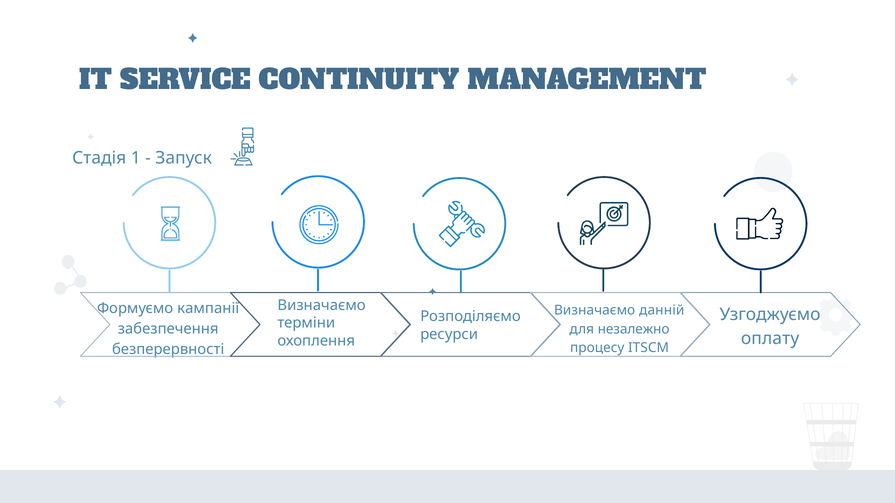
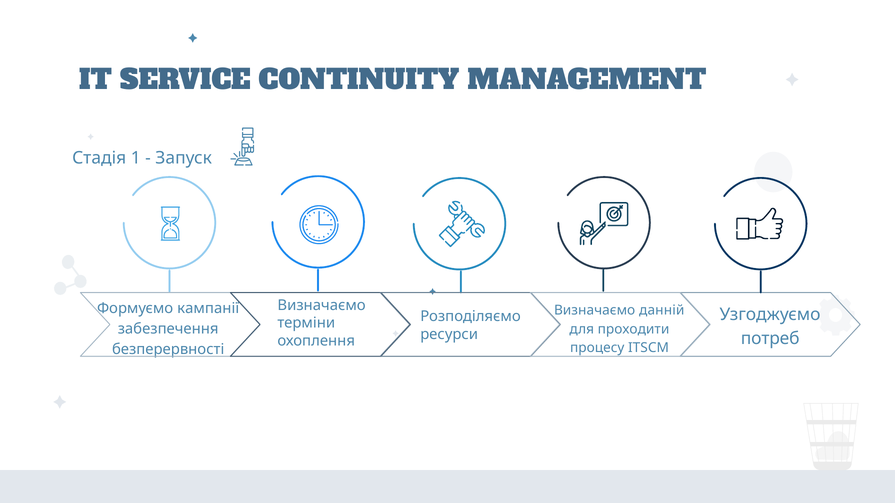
незалежно: незалежно -> проходити
оплату: оплату -> потреб
